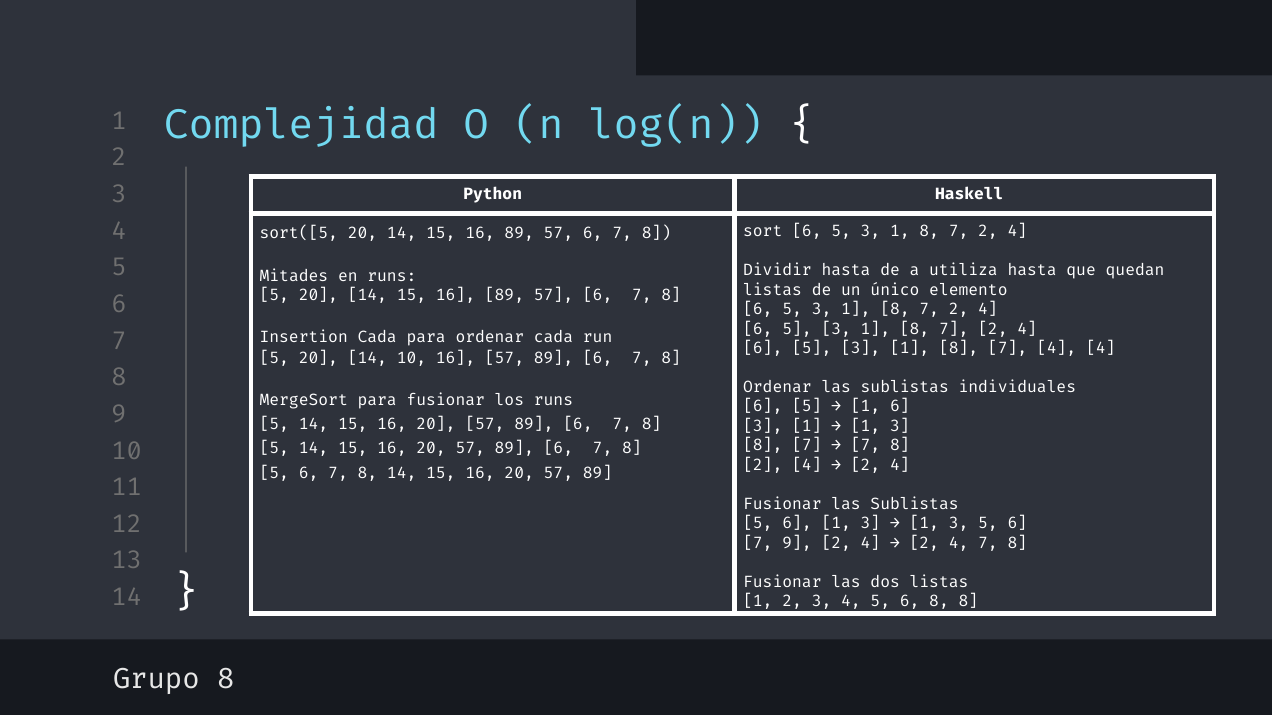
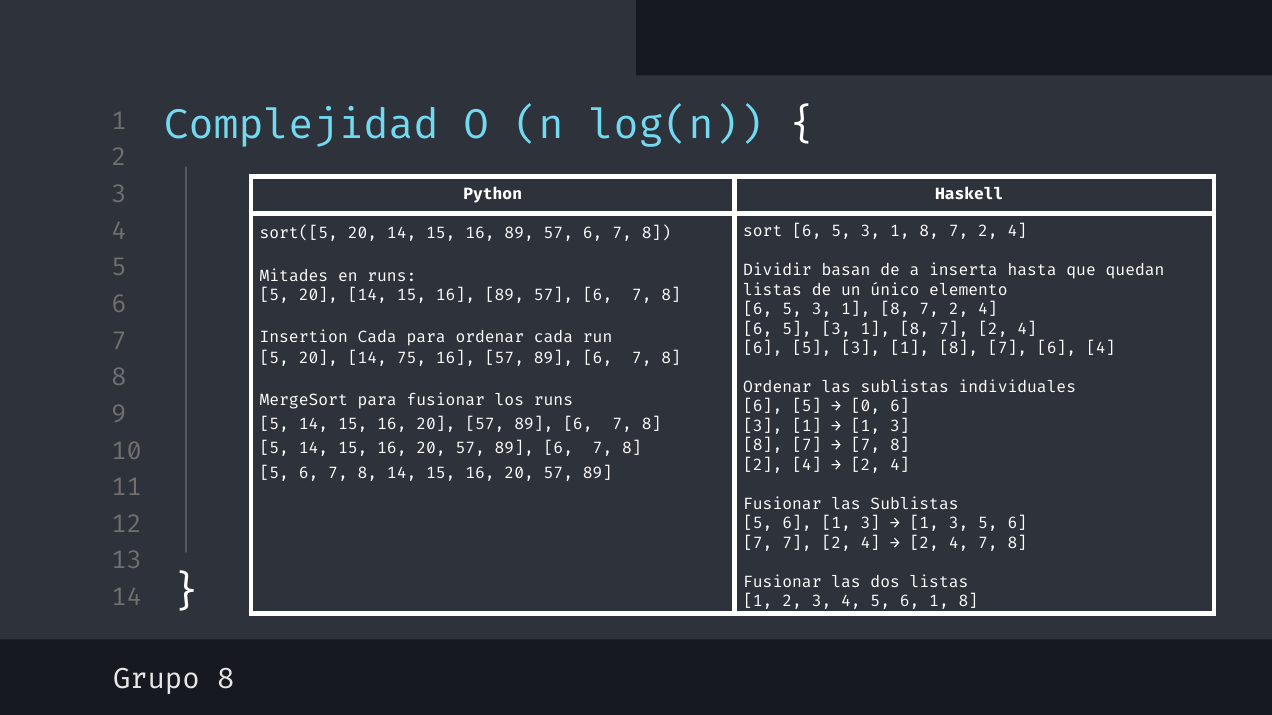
Dividir hasta: hasta -> basan
utiliza: utiliza -> inserta
7 4: 4 -> 6
14 10: 10 -> 75
1 at (866, 407): 1 -> 0
7 9: 9 -> 7
4 5 6 8: 8 -> 1
